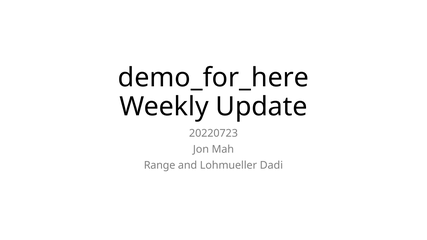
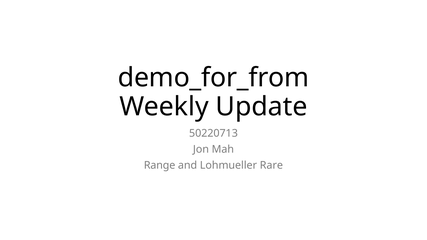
demo_for_here: demo_for_here -> demo_for_from
20220723: 20220723 -> 50220713
Dadi: Dadi -> Rare
